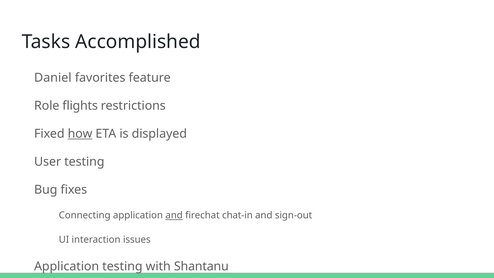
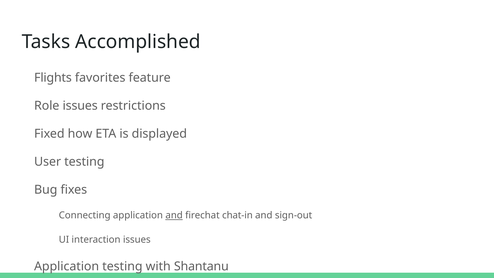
Daniel: Daniel -> Flights
Role flights: flights -> issues
how underline: present -> none
